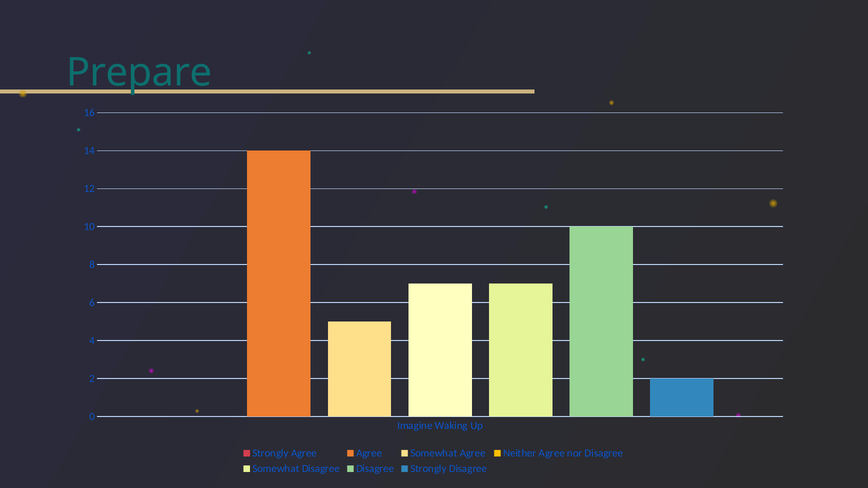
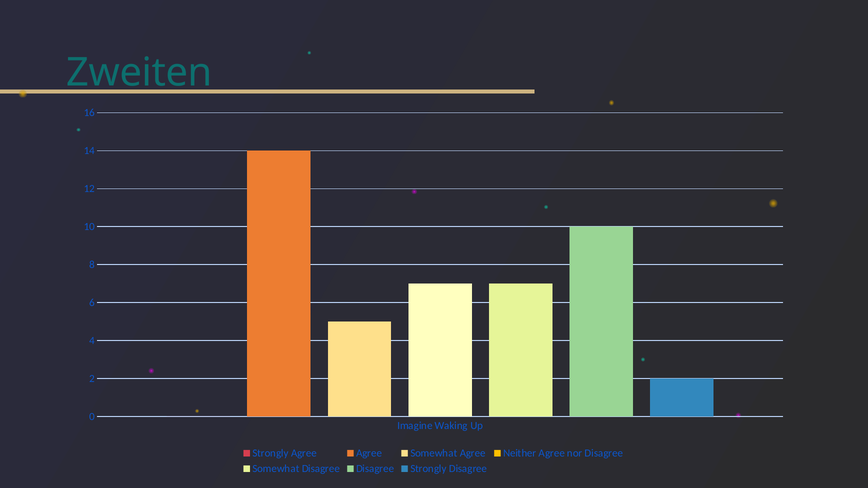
Prepare: Prepare -> Zweiten
